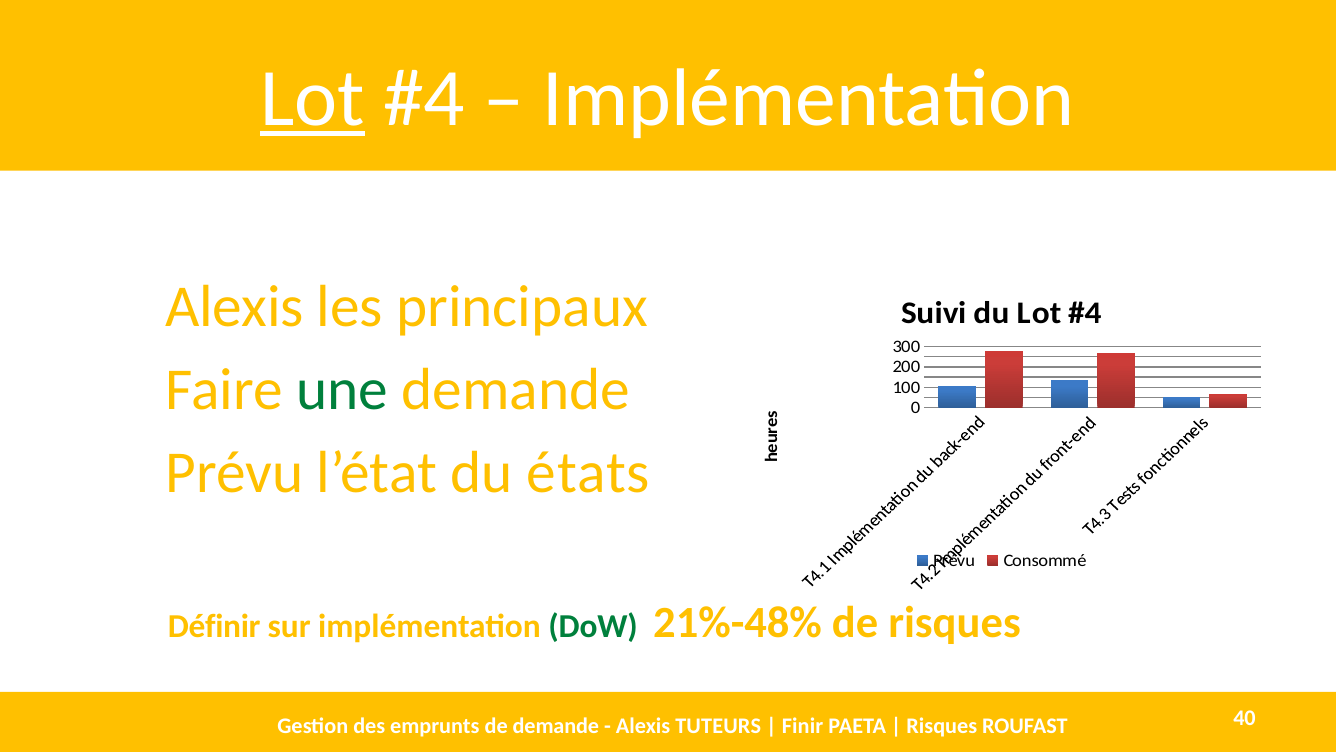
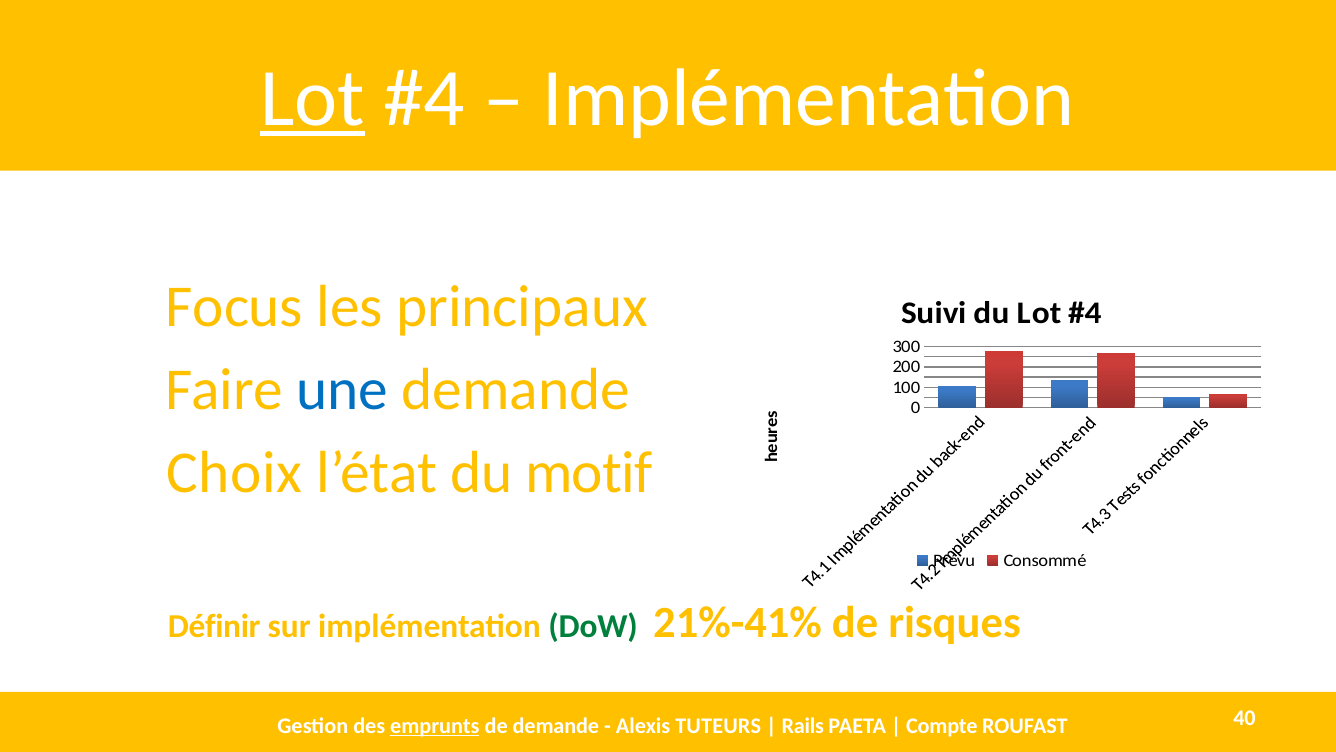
Alexis at (235, 307): Alexis -> Focus
une colour: green -> blue
Prévu at (235, 473): Prévu -> Choix
états: états -> motif
21%-48%: 21%-48% -> 21%-41%
emprunts underline: none -> present
Finir: Finir -> Rails
Risques at (942, 726): Risques -> Compte
